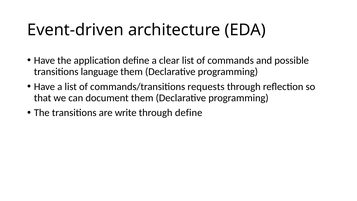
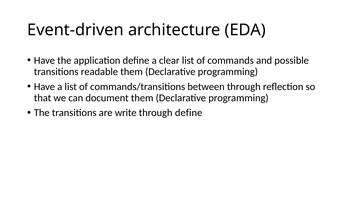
language: language -> readable
requests: requests -> between
